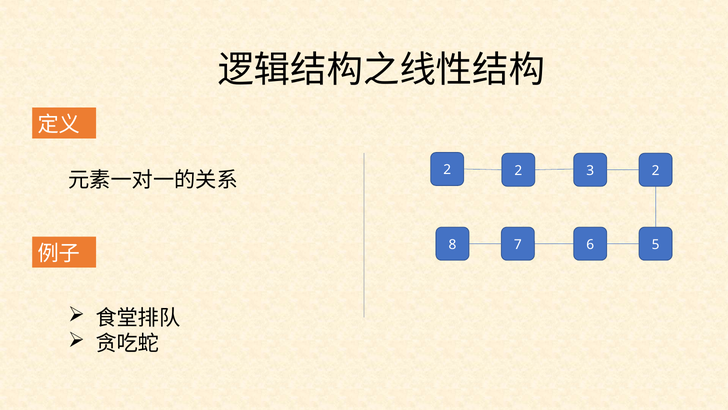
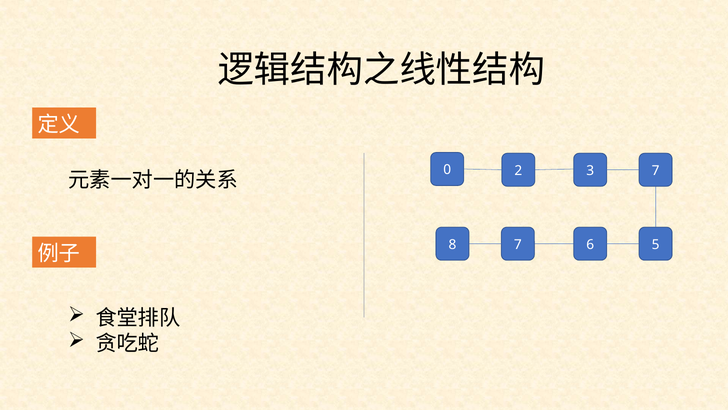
2 at (447, 170): 2 -> 0
2 at (656, 170): 2 -> 7
